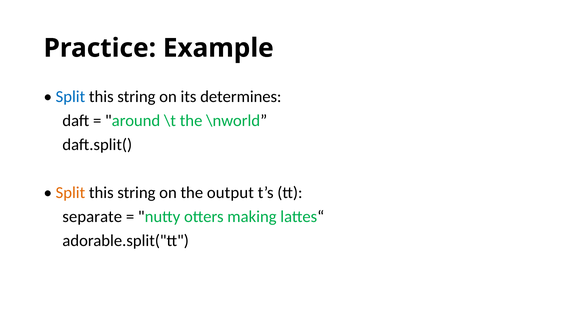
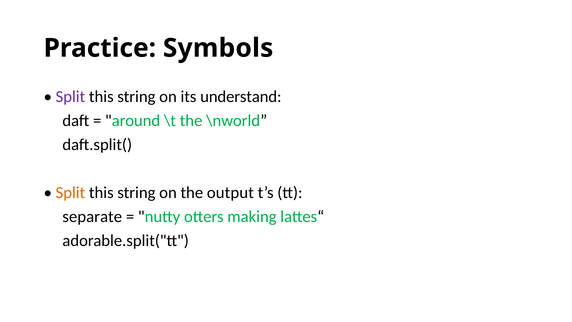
Example: Example -> Symbols
Split at (70, 97) colour: blue -> purple
determines: determines -> understand
